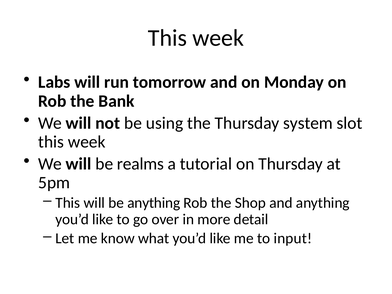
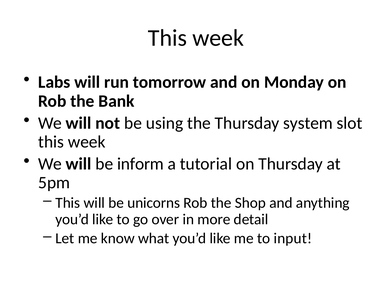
realms: realms -> inform
be anything: anything -> unicorns
